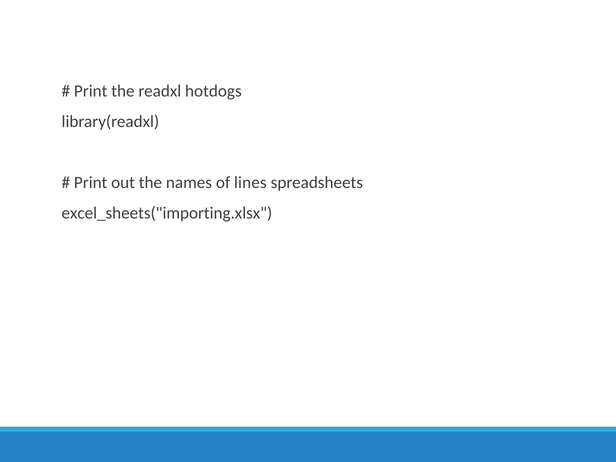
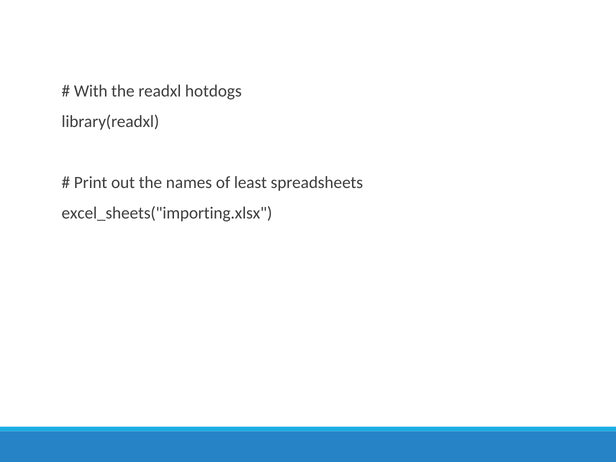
Print at (91, 91): Print -> With
lines: lines -> least
